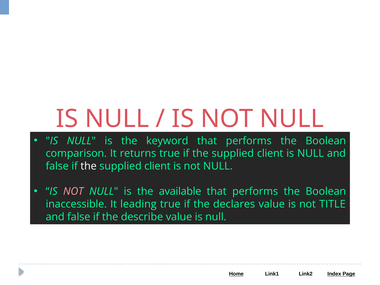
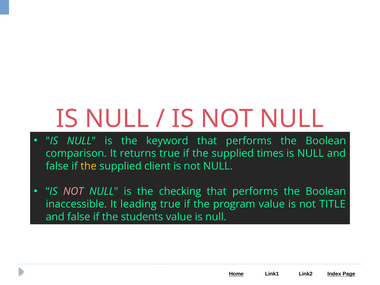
client at (270, 153): client -> times
the at (89, 166) colour: white -> yellow
available: available -> checking
declares: declares -> program
describe: describe -> students
